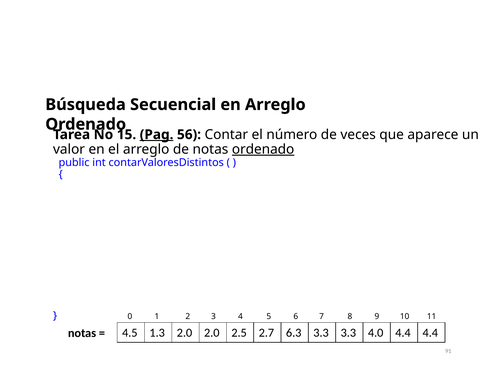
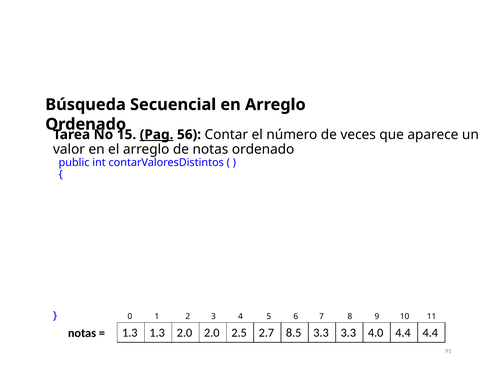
ordenado at (263, 149) underline: present -> none
4.5 at (130, 332): 4.5 -> 1.3
6.3: 6.3 -> 8.5
